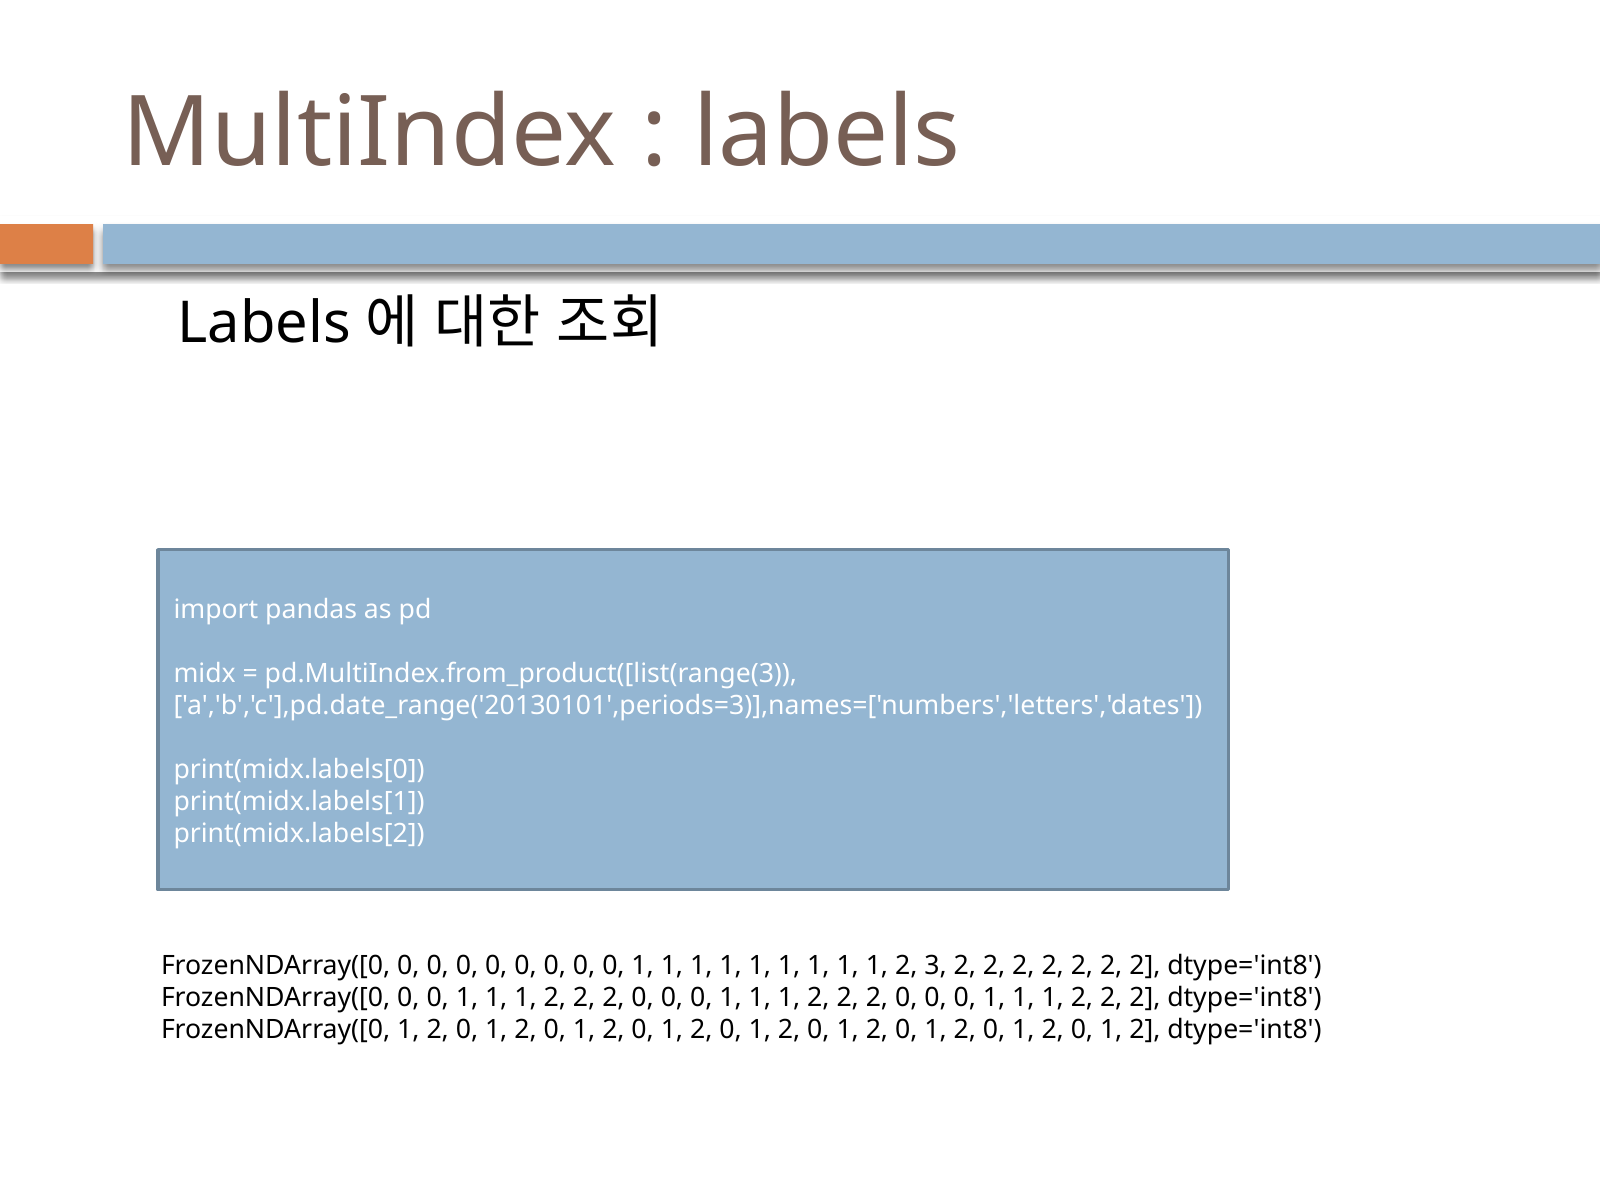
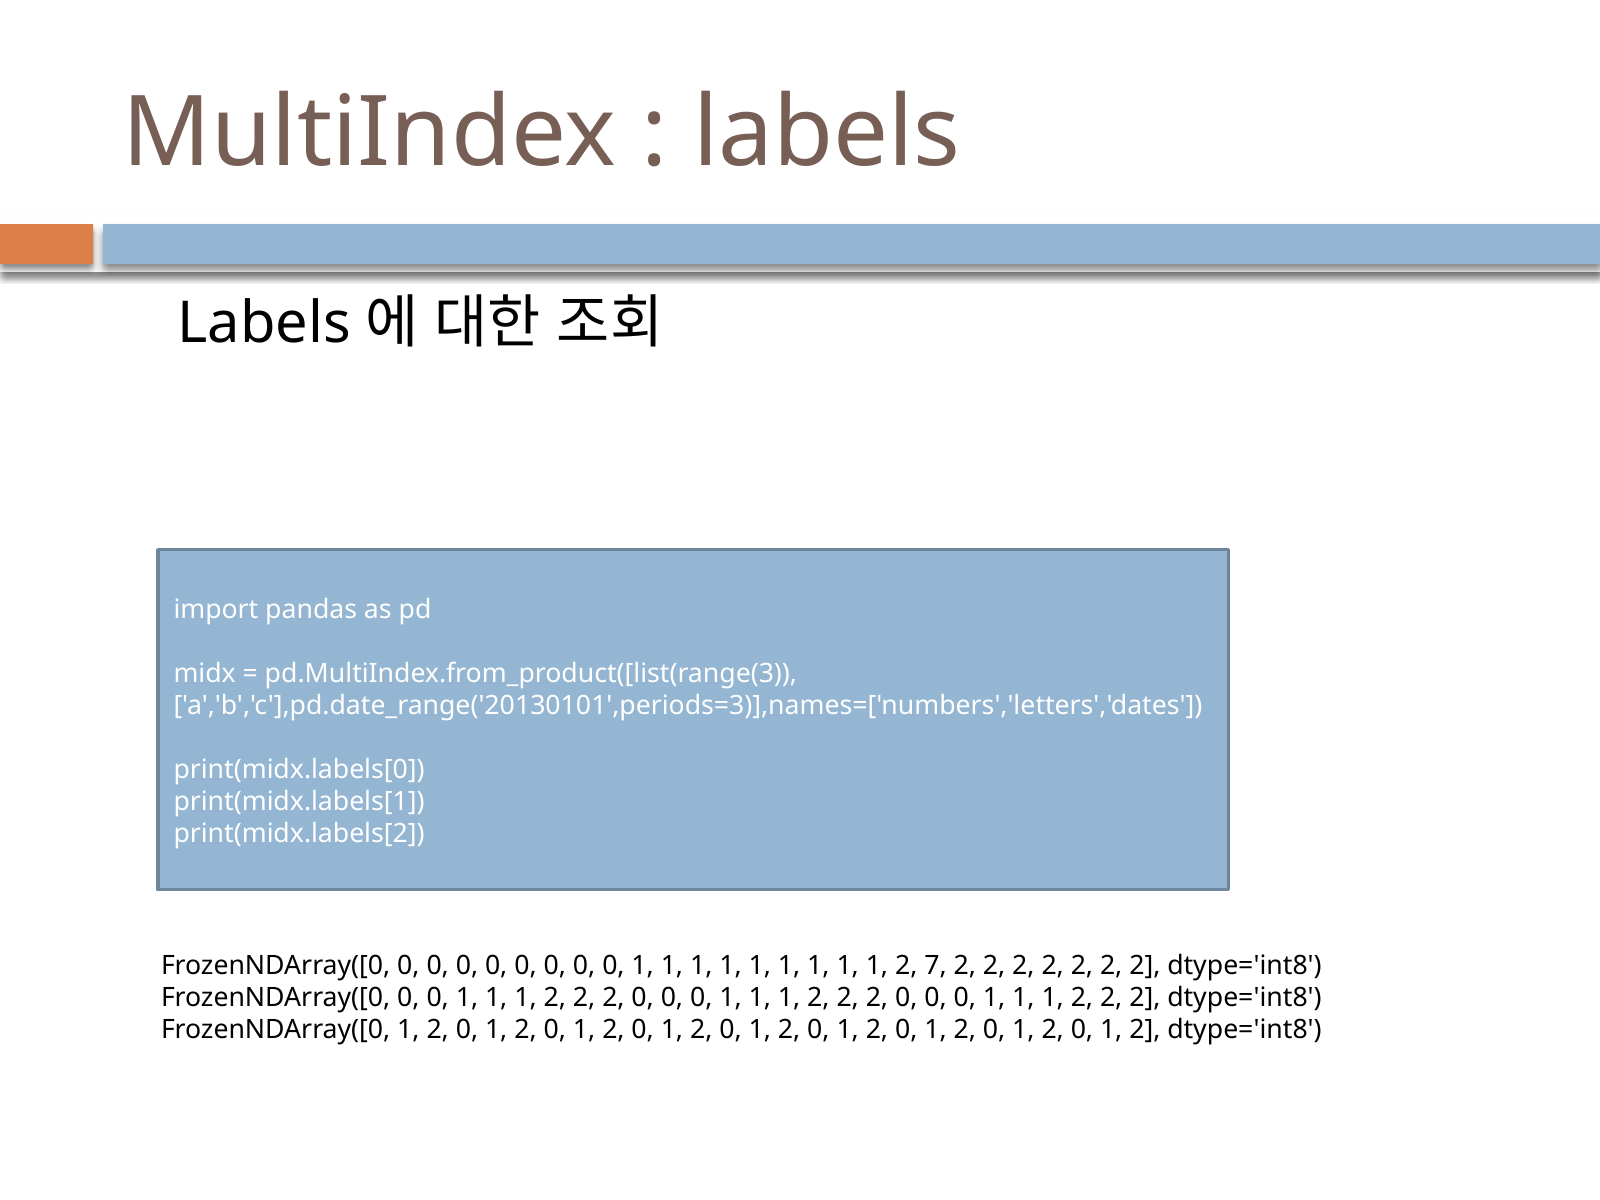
3: 3 -> 7
